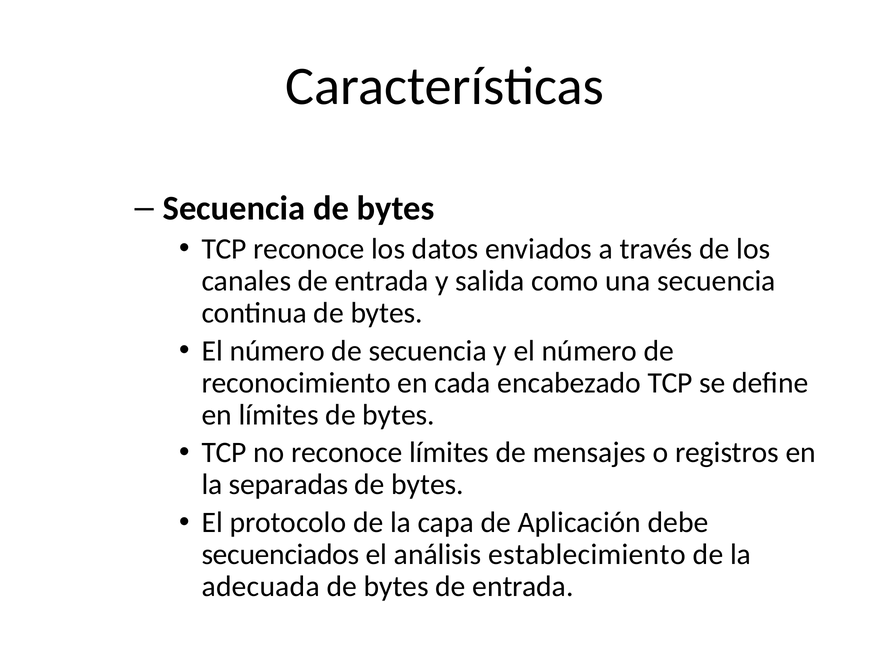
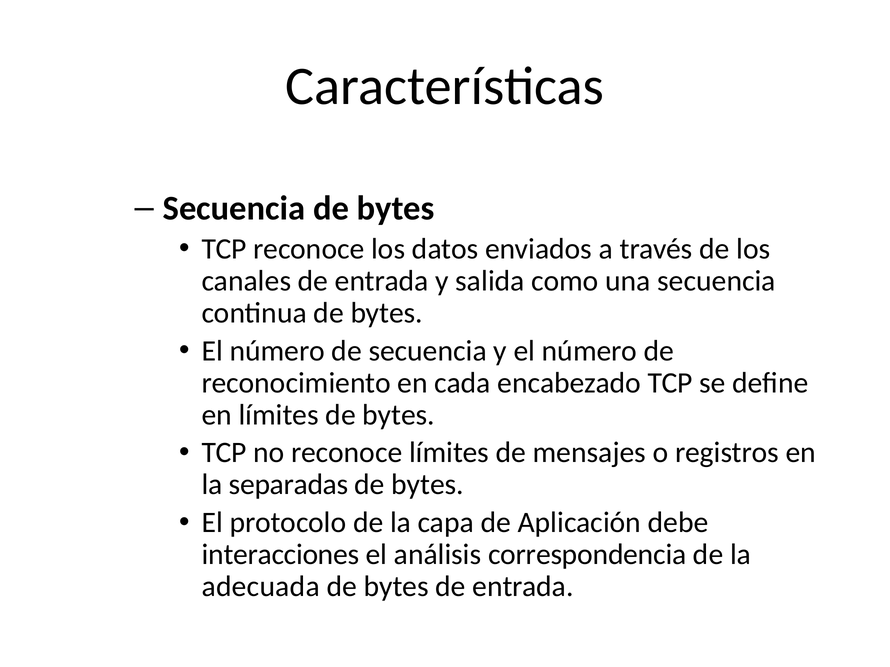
secuenciados: secuenciados -> interacciones
establecimiento: establecimiento -> correspondencia
